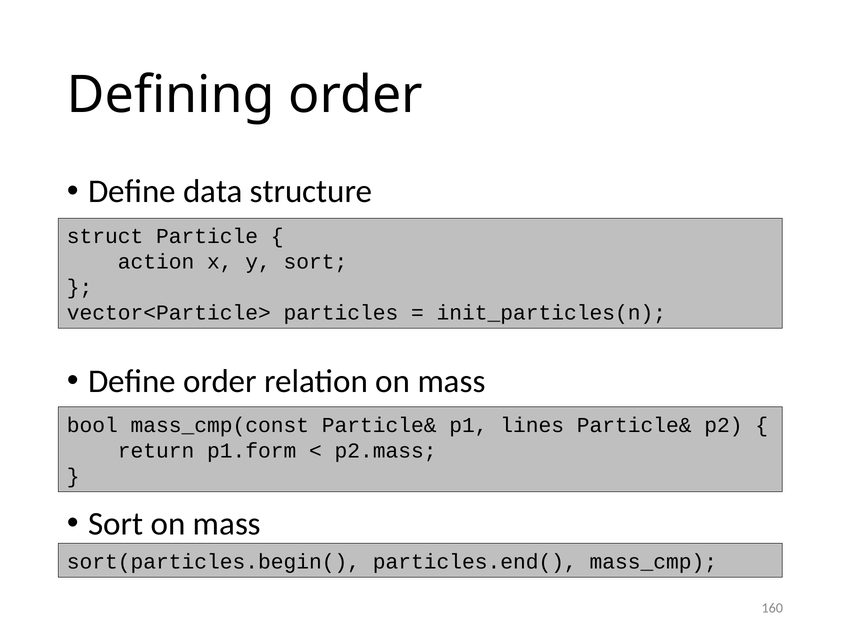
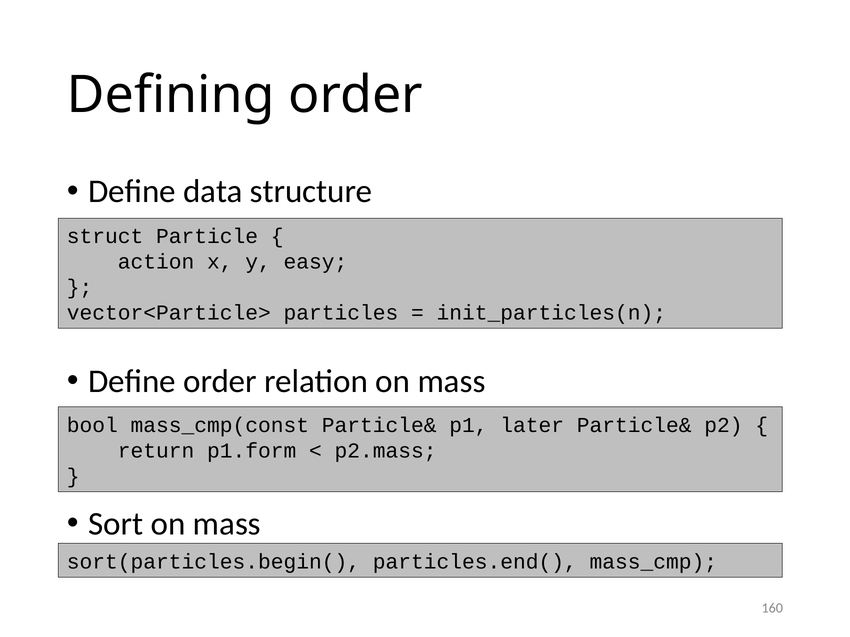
y sort: sort -> easy
lines: lines -> later
